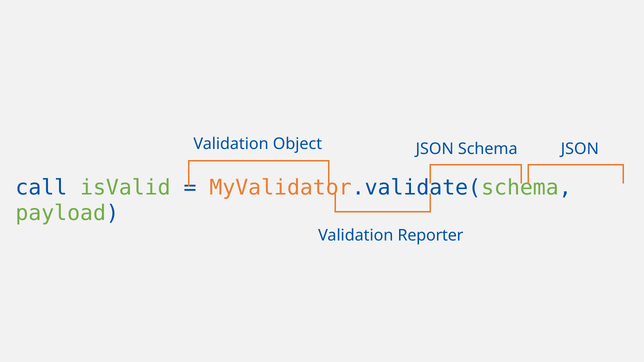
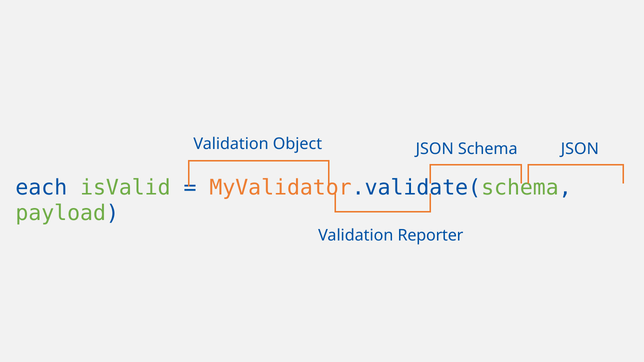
call: call -> each
